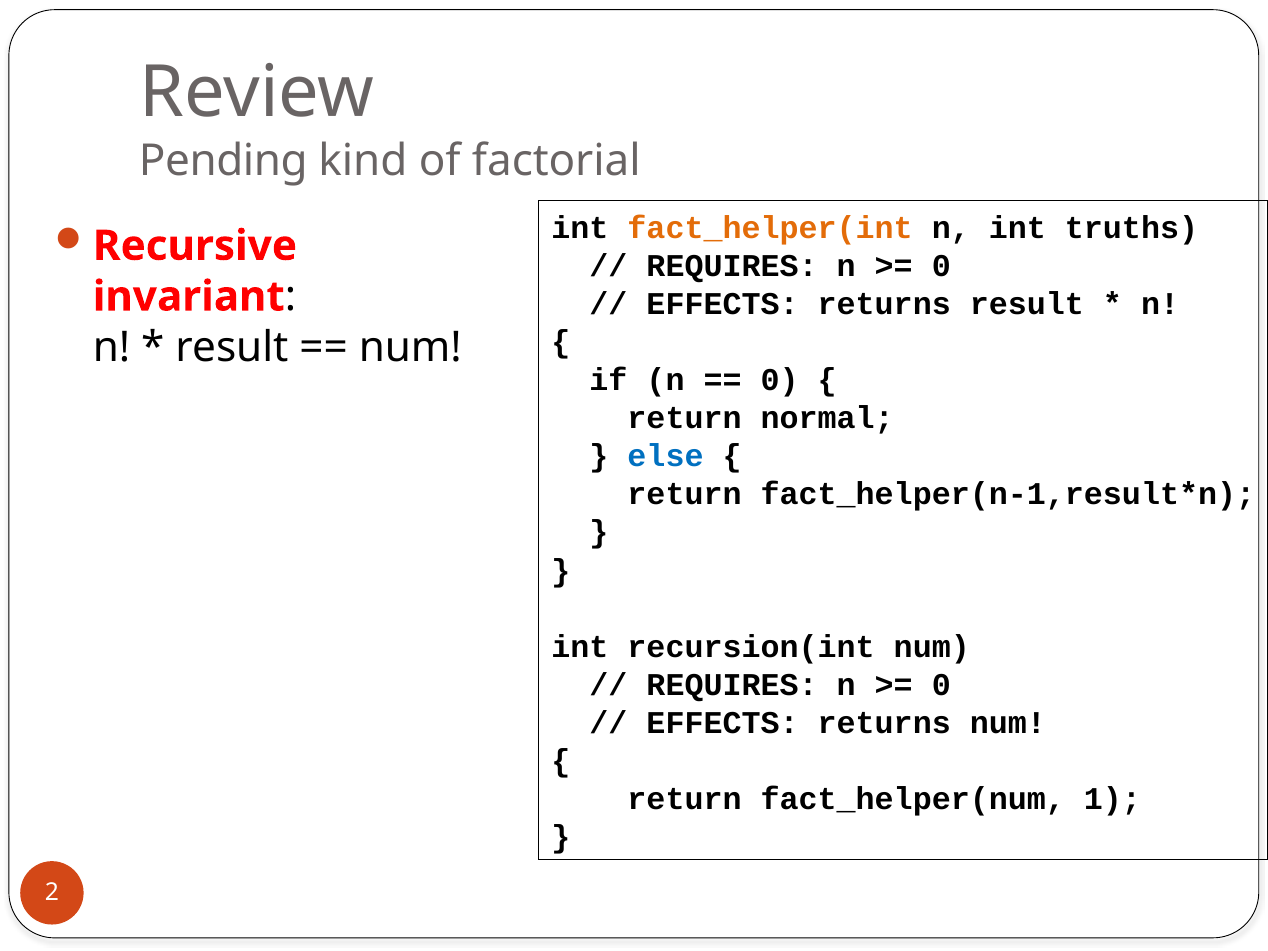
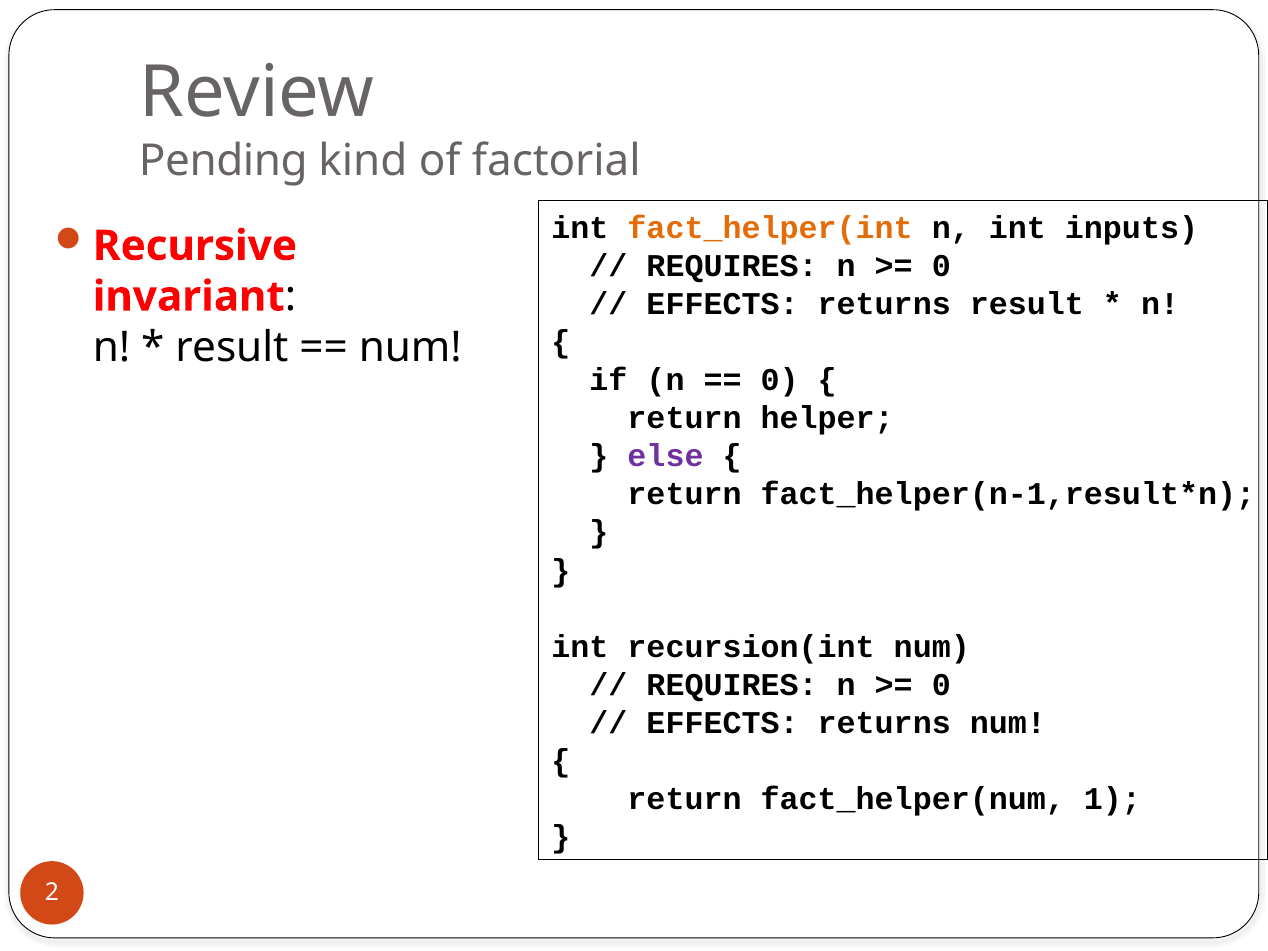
truths: truths -> inputs
normal: normal -> helper
else colour: blue -> purple
